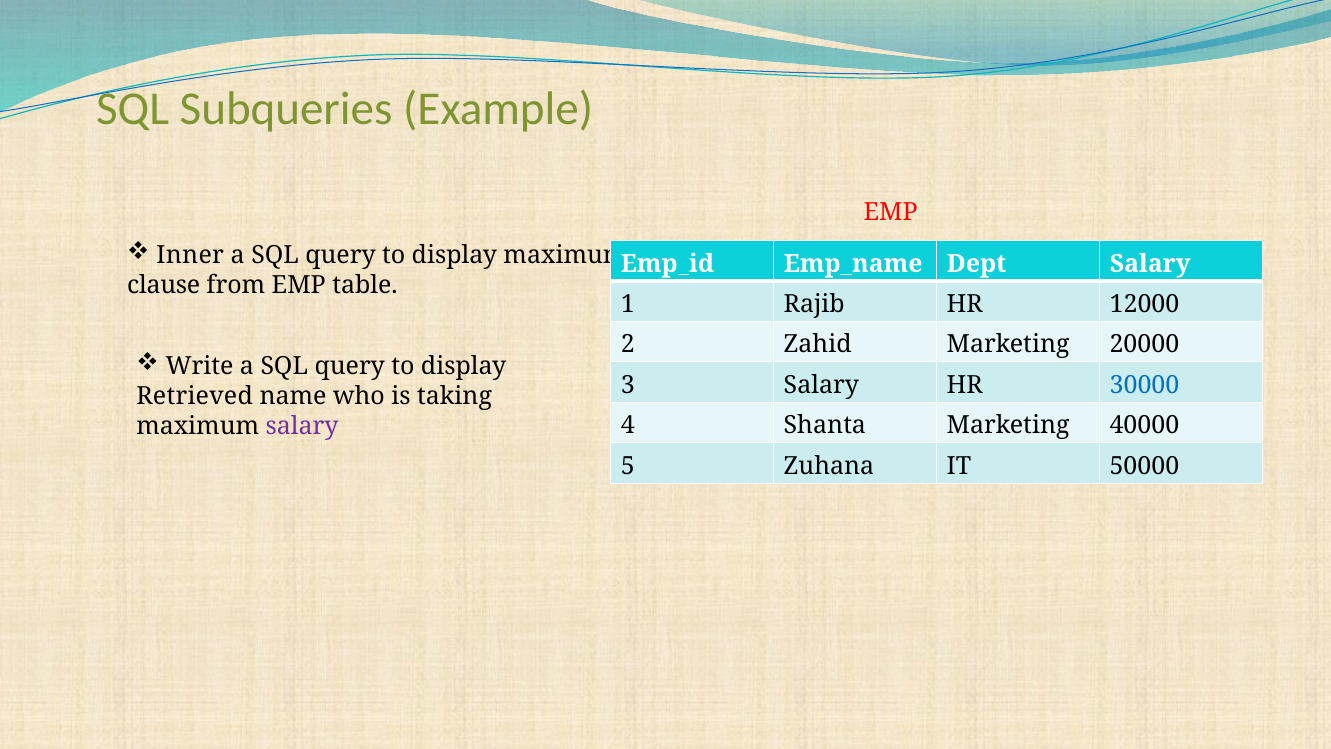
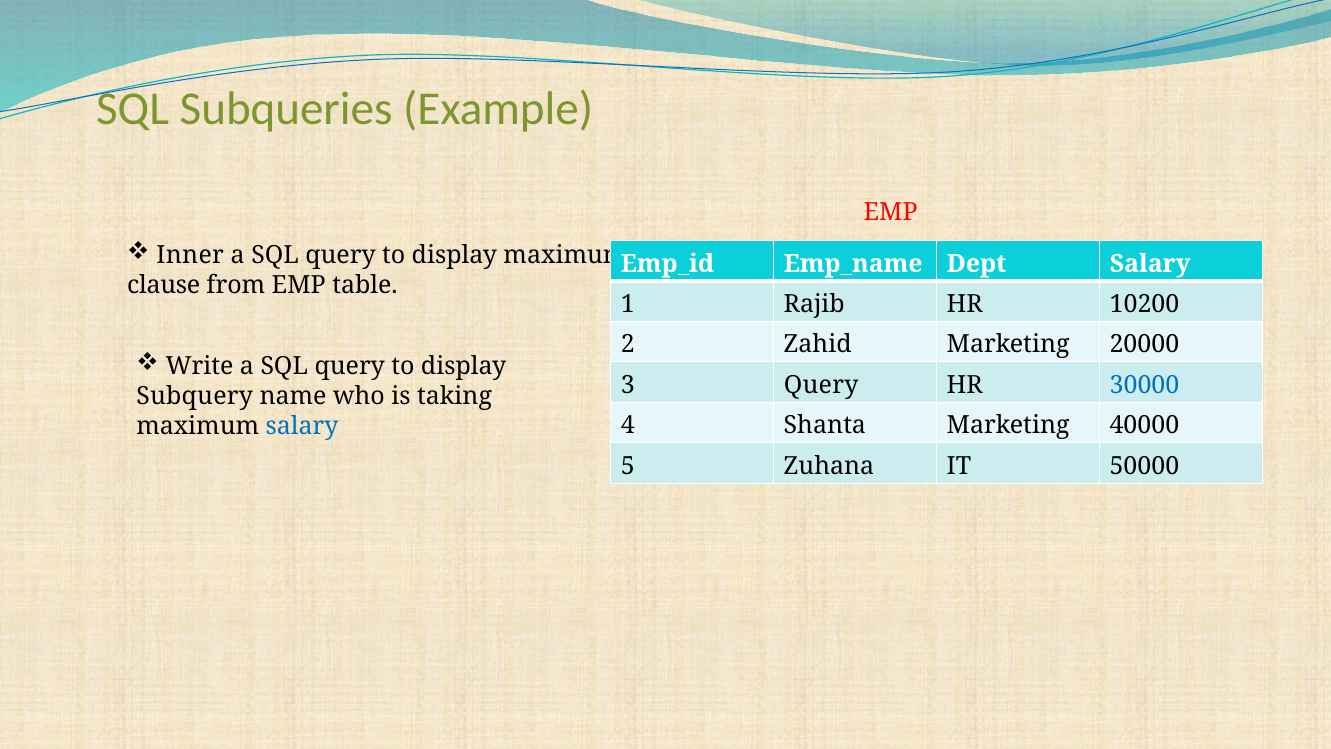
12000: 12000 -> 10200
3 Salary: Salary -> Query
Retrieved: Retrieved -> Subquery
salary at (302, 426) colour: purple -> blue
